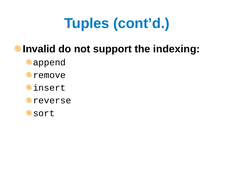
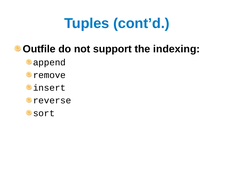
Invalid: Invalid -> Outfile
